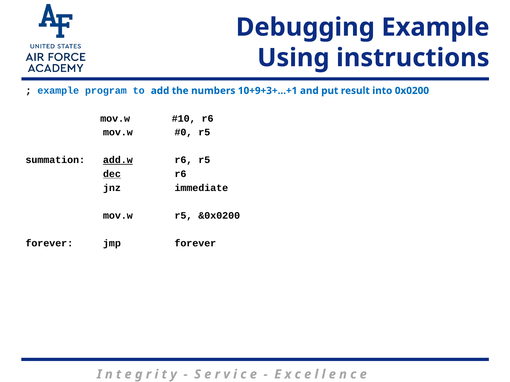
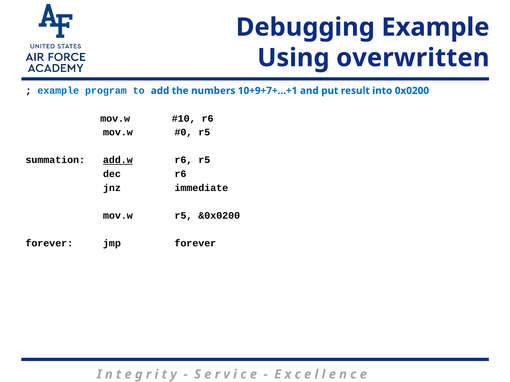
instructions: instructions -> overwritten
10+9+3+...+1: 10+9+3+...+1 -> 10+9+7+...+1
dec underline: present -> none
